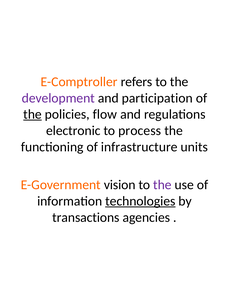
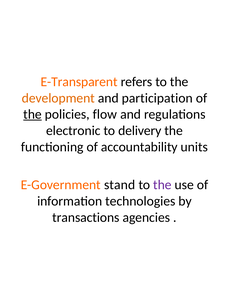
E-Comptroller: E-Comptroller -> E-Transparent
development colour: purple -> orange
process: process -> delivery
infrastructure: infrastructure -> accountability
vision: vision -> stand
technologies underline: present -> none
